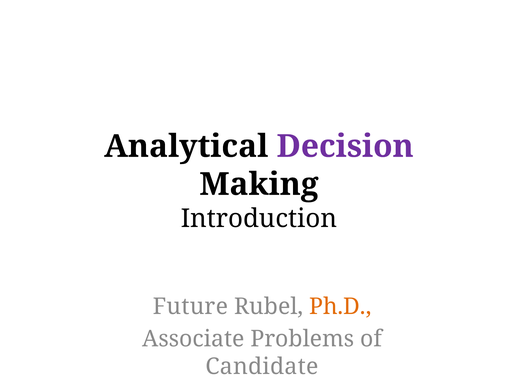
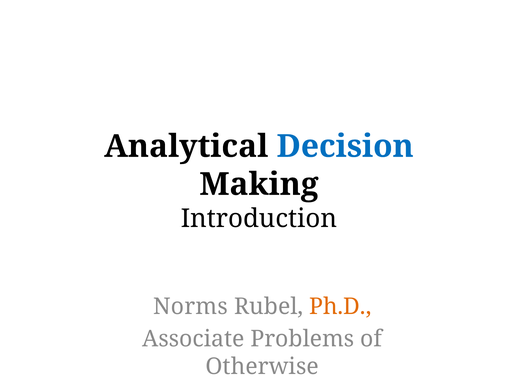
Decision colour: purple -> blue
Future: Future -> Norms
Candidate: Candidate -> Otherwise
